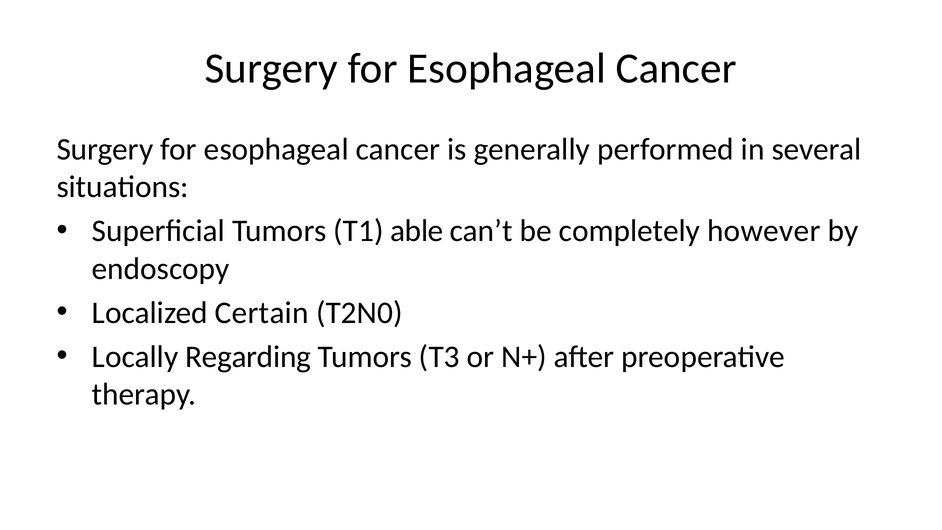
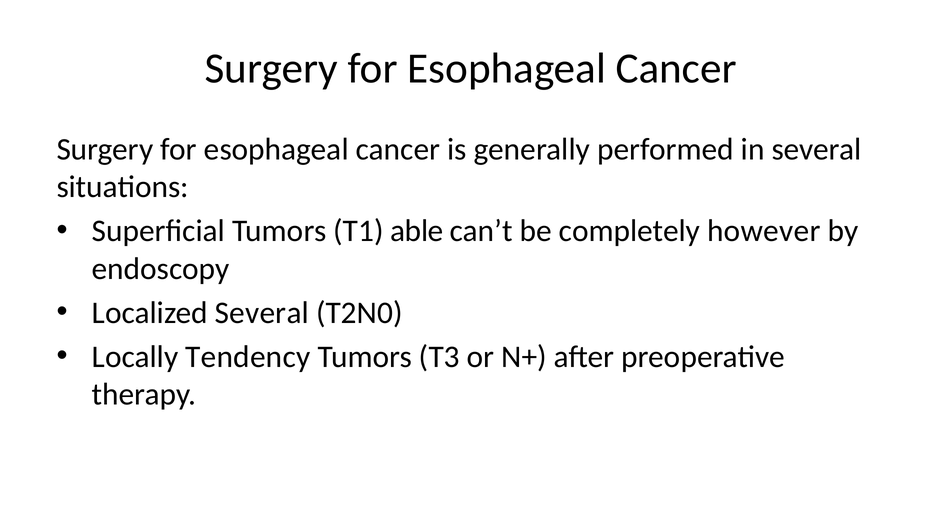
Localized Certain: Certain -> Several
Regarding: Regarding -> Tendency
